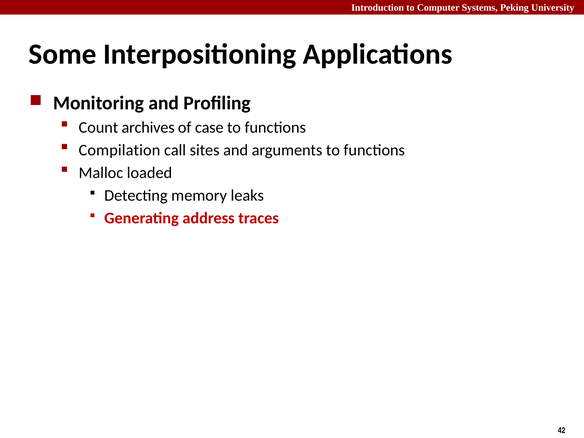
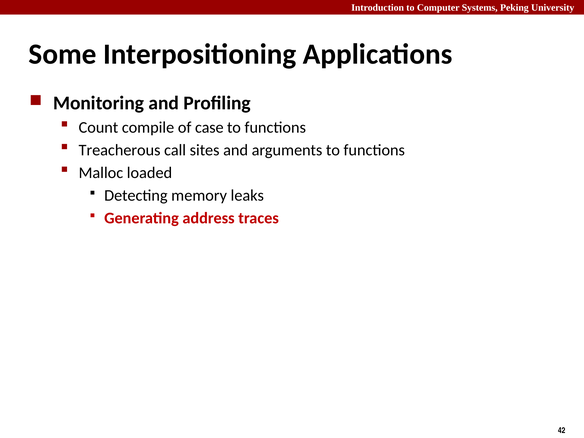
archives: archives -> compile
Compilation: Compilation -> Treacherous
